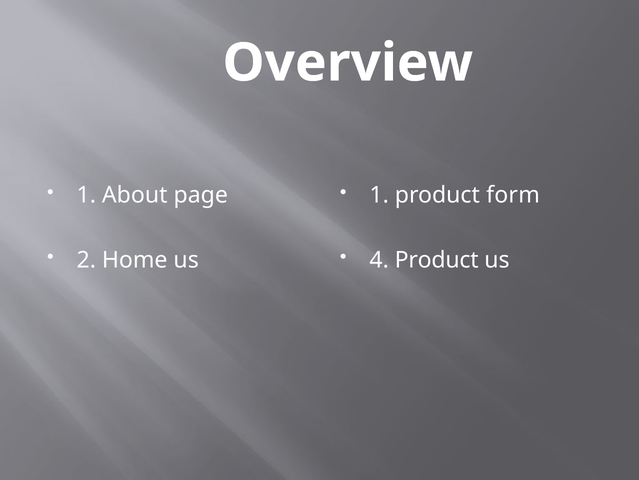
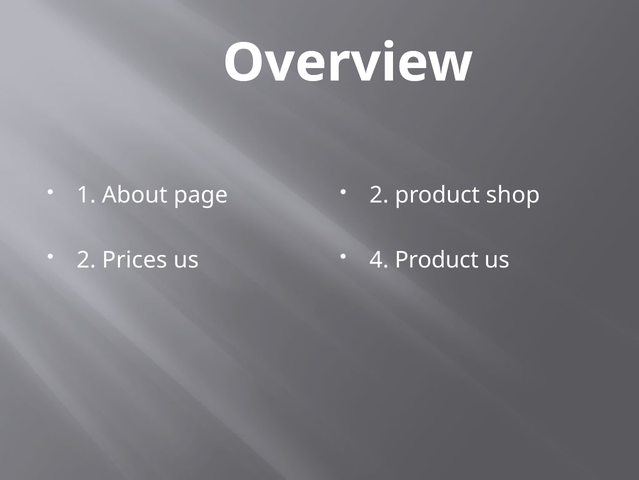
1 at (379, 195): 1 -> 2
form: form -> shop
Home: Home -> Prices
